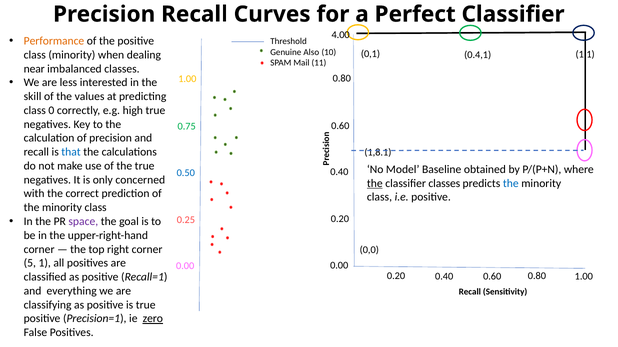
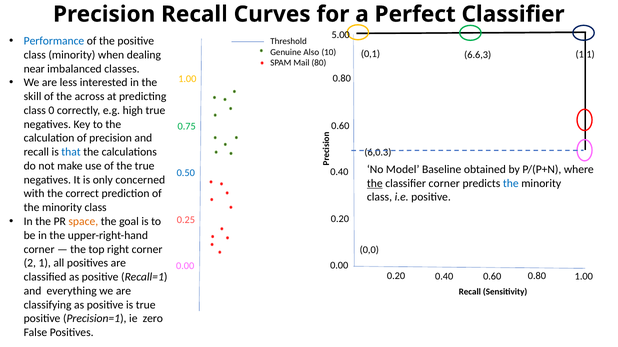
4.00: 4.00 -> 5.00
Performance colour: orange -> blue
0.4,1: 0.4,1 -> 6.6,3
11: 11 -> 80
values: values -> across
1,8.1: 1,8.1 -> 6,0.3
classifier classes: classes -> corner
space colour: purple -> orange
5: 5 -> 2
zero underline: present -> none
